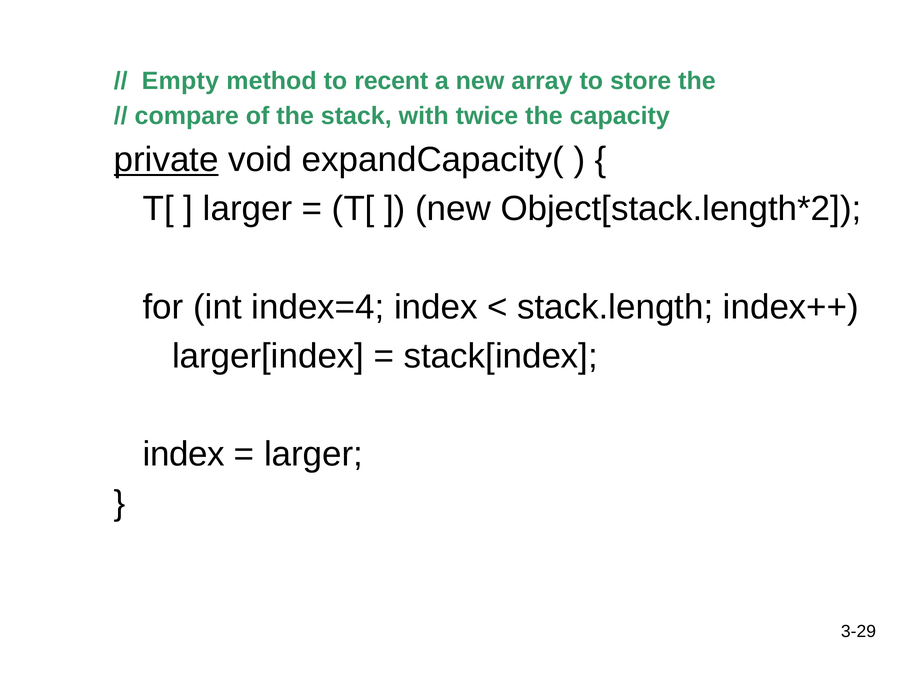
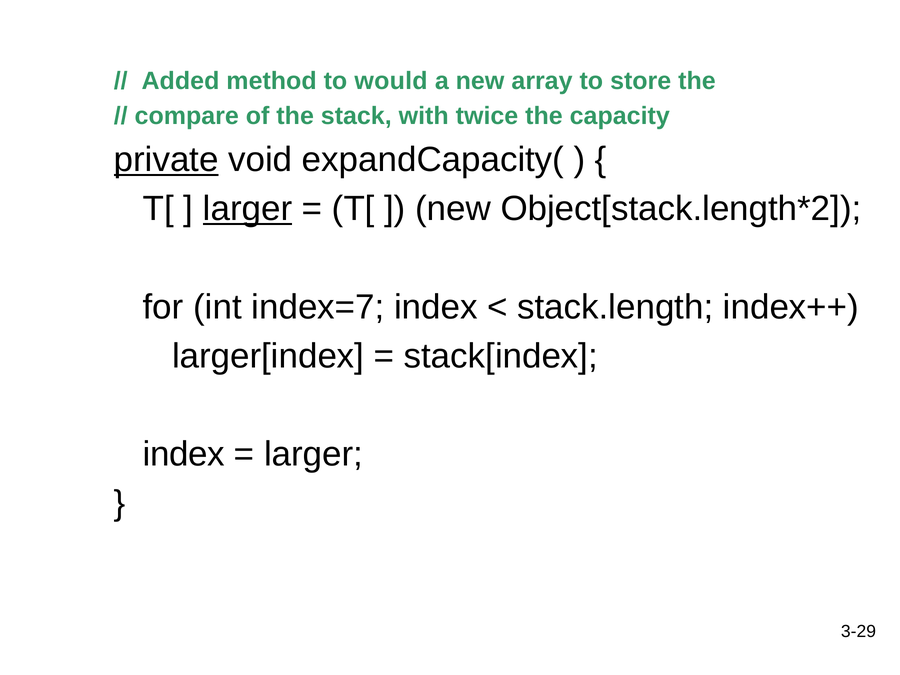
Empty: Empty -> Added
recent: recent -> would
larger at (248, 209) underline: none -> present
index=4: index=4 -> index=7
